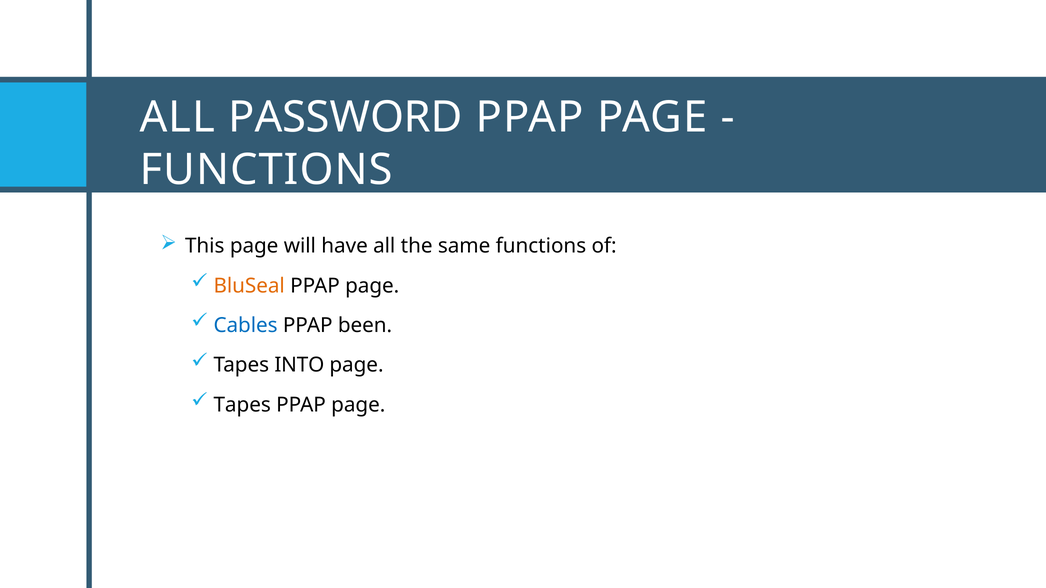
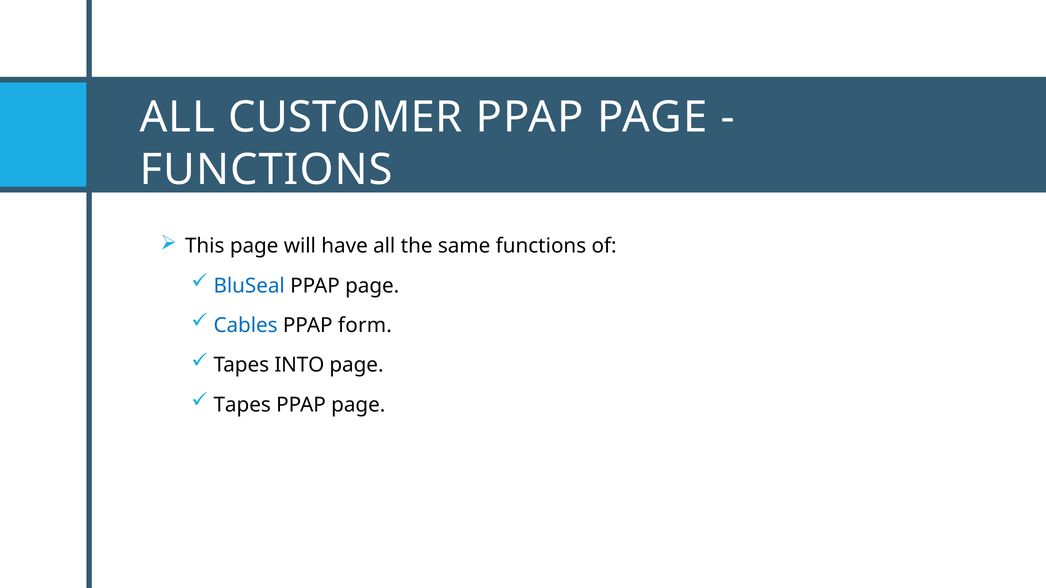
PASSWORD: PASSWORD -> CUSTOMER
BluSeal colour: orange -> blue
been: been -> form
